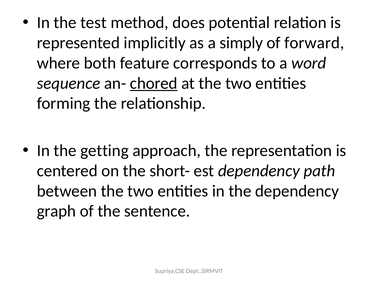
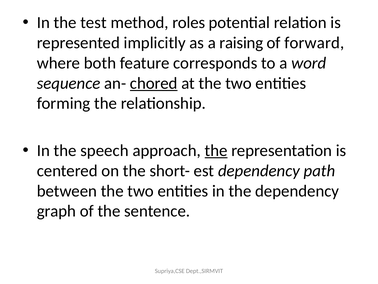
does: does -> roles
simply: simply -> raising
getting: getting -> speech
the at (216, 150) underline: none -> present
